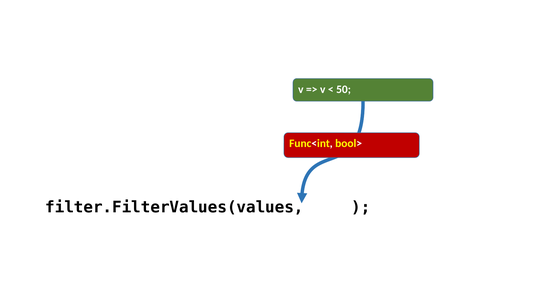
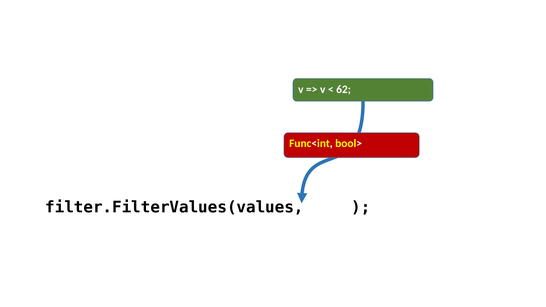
50: 50 -> 62
